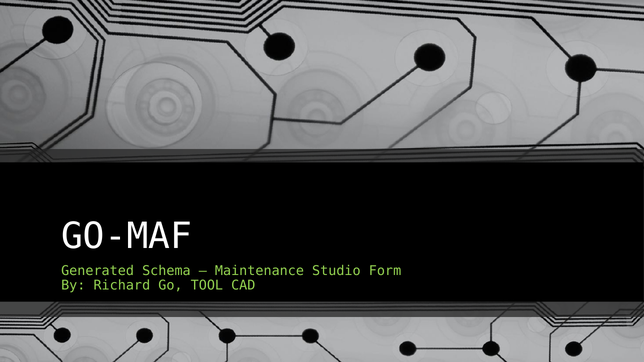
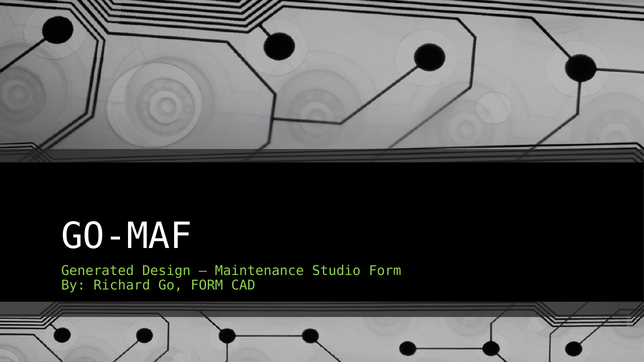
Schema: Schema -> Design
Go TOOL: TOOL -> FORM
